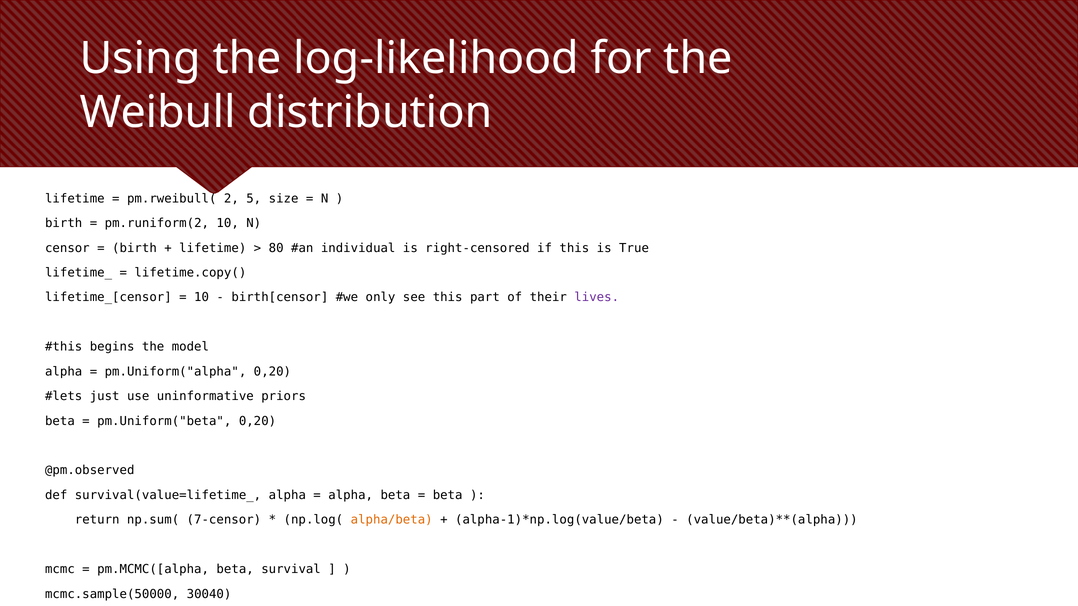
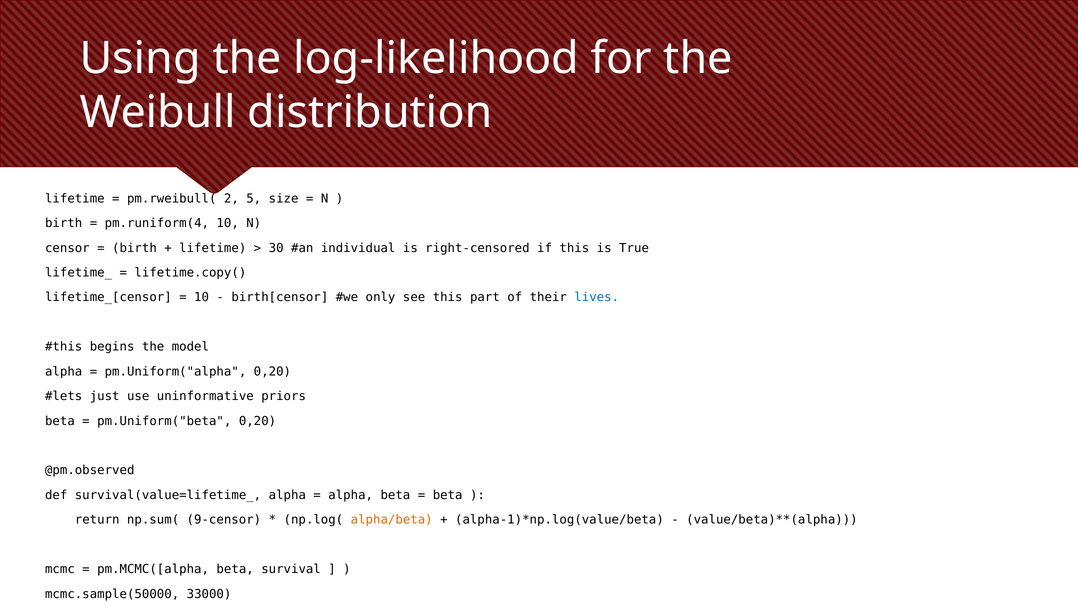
pm.runiform(2: pm.runiform(2 -> pm.runiform(4
80: 80 -> 30
lives colour: purple -> blue
7-censor: 7-censor -> 9-censor
30040: 30040 -> 33000
